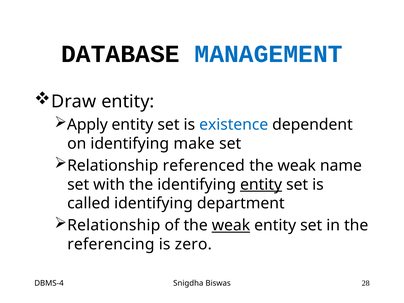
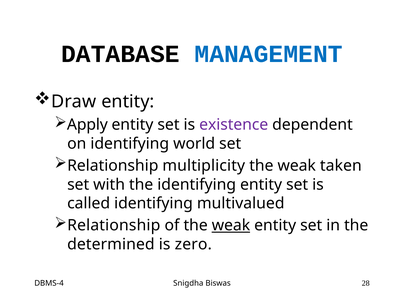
existence colour: blue -> purple
make: make -> world
referenced: referenced -> multiplicity
name: name -> taken
entity at (261, 185) underline: present -> none
department: department -> multivalued
referencing: referencing -> determined
